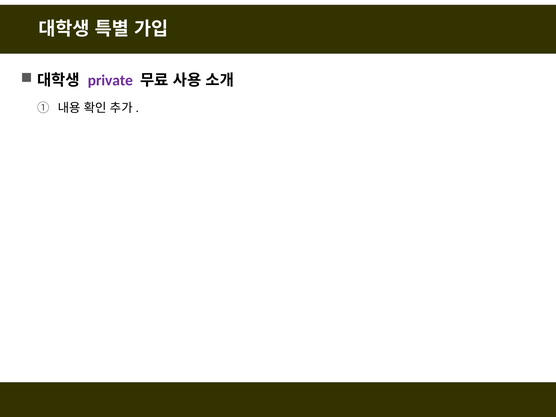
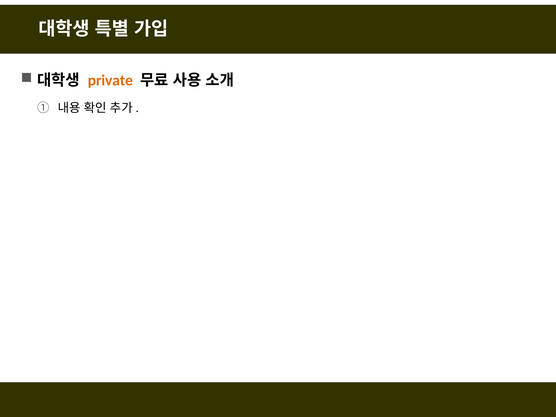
private colour: purple -> orange
